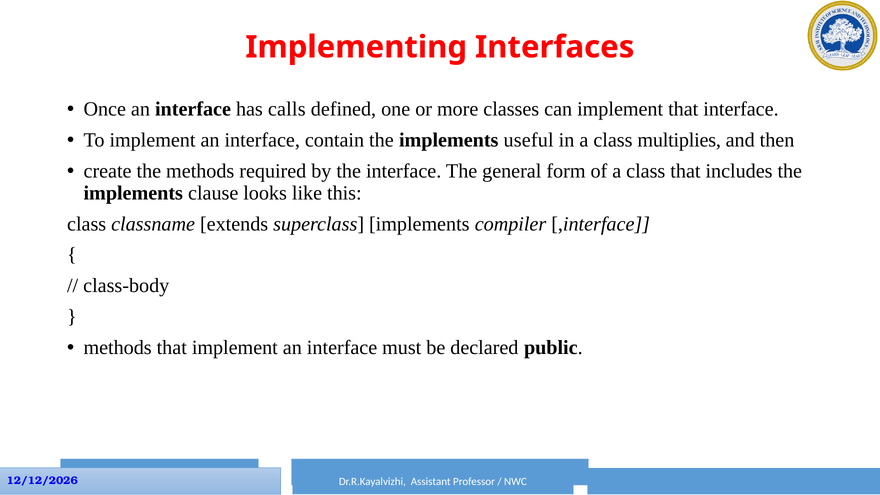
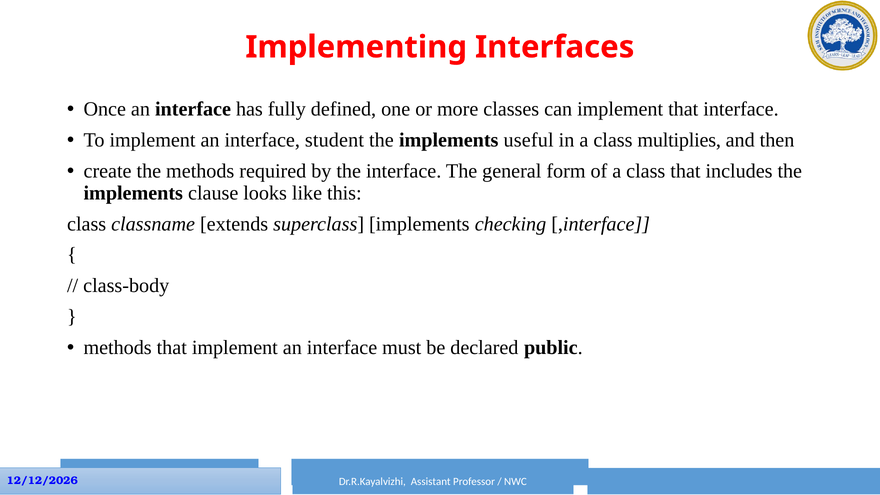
calls: calls -> fully
contain: contain -> student
compiler: compiler -> checking
